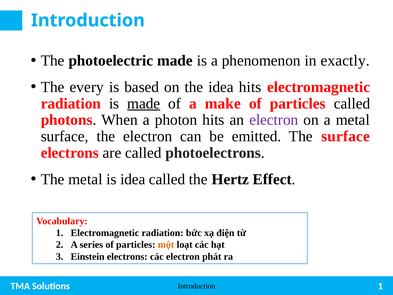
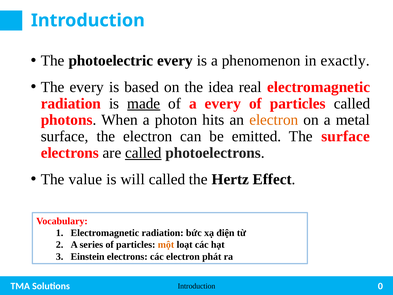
photoelectric made: made -> every
idea hits: hits -> real
a make: make -> every
electron at (274, 120) colour: purple -> orange
called at (143, 153) underline: none -> present
The metal: metal -> value
is idea: idea -> will
Introduction 1: 1 -> 0
